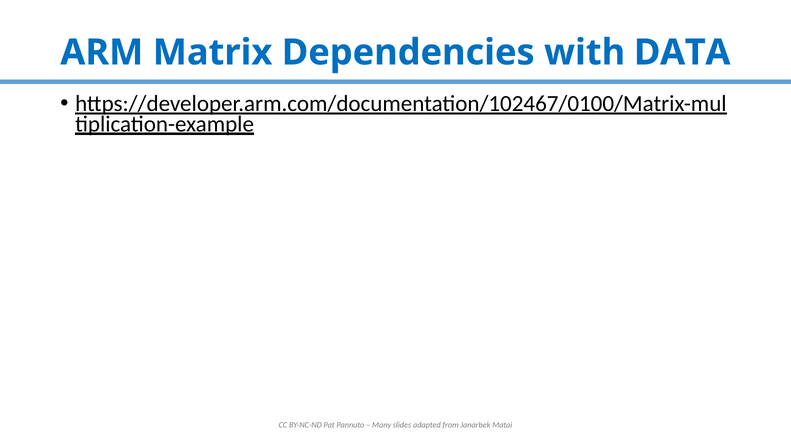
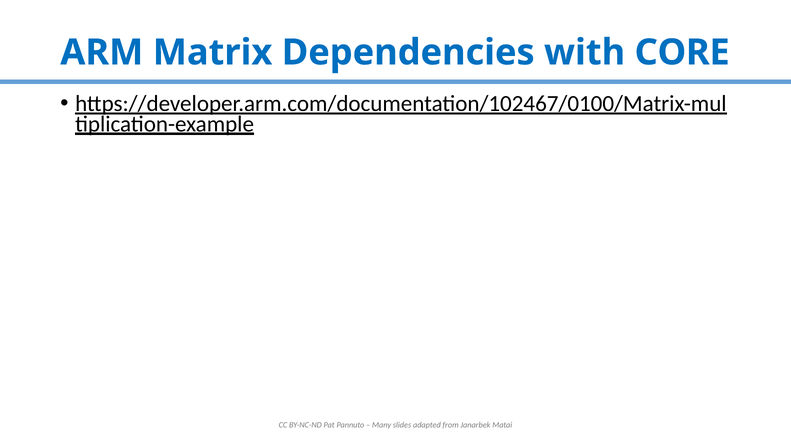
DATA: DATA -> CORE
